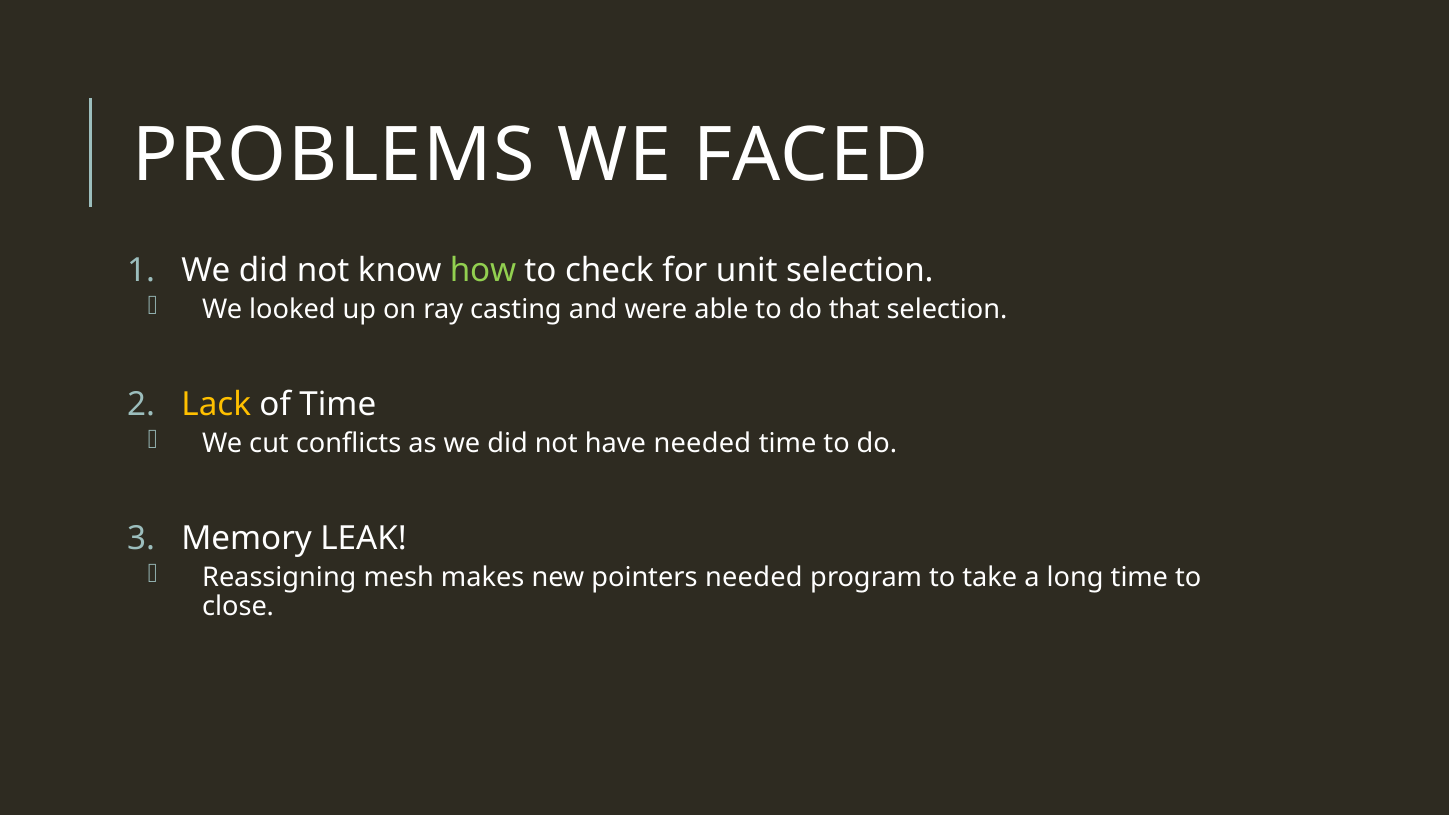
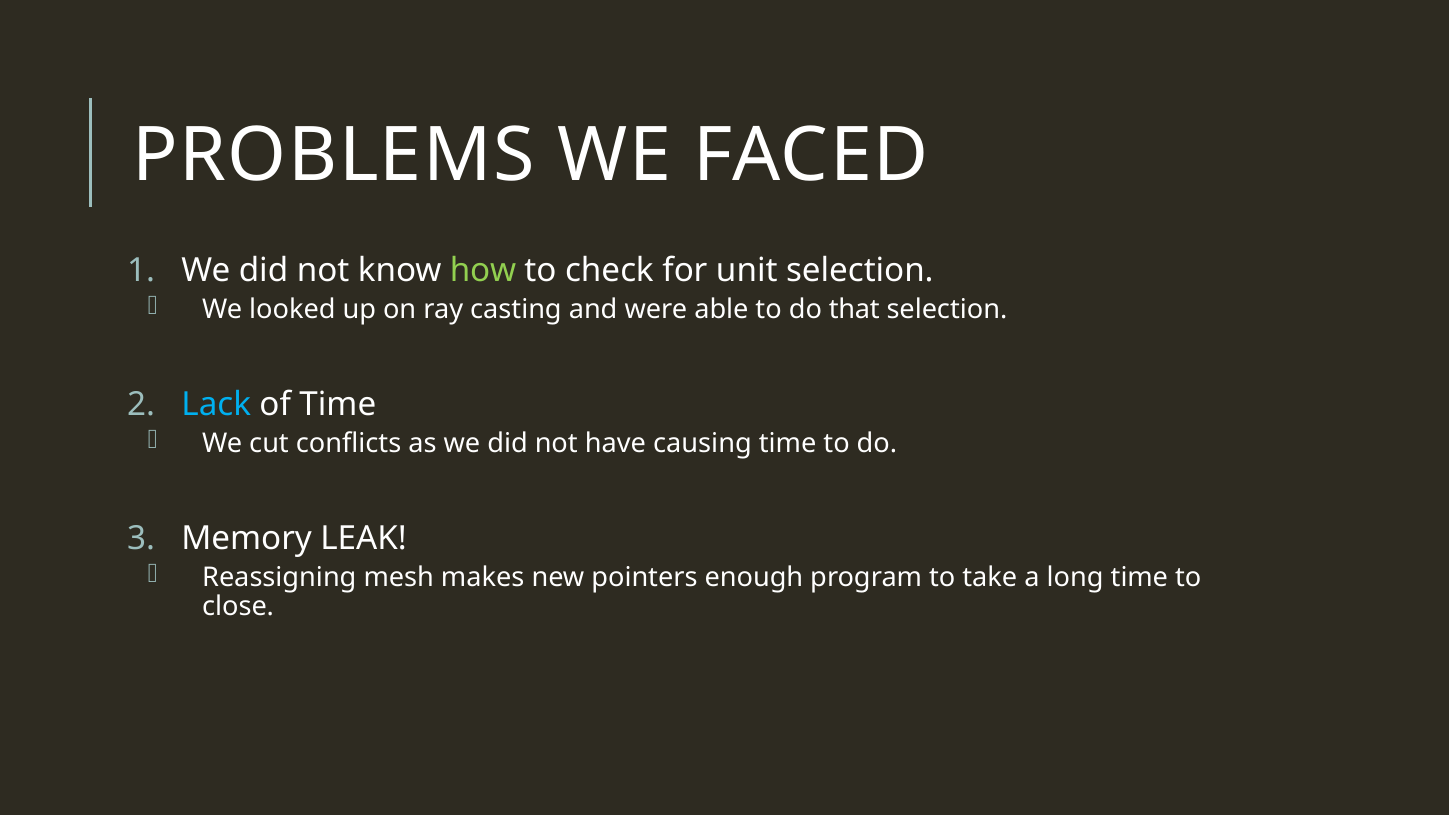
Lack colour: yellow -> light blue
have needed: needed -> causing
pointers needed: needed -> enough
